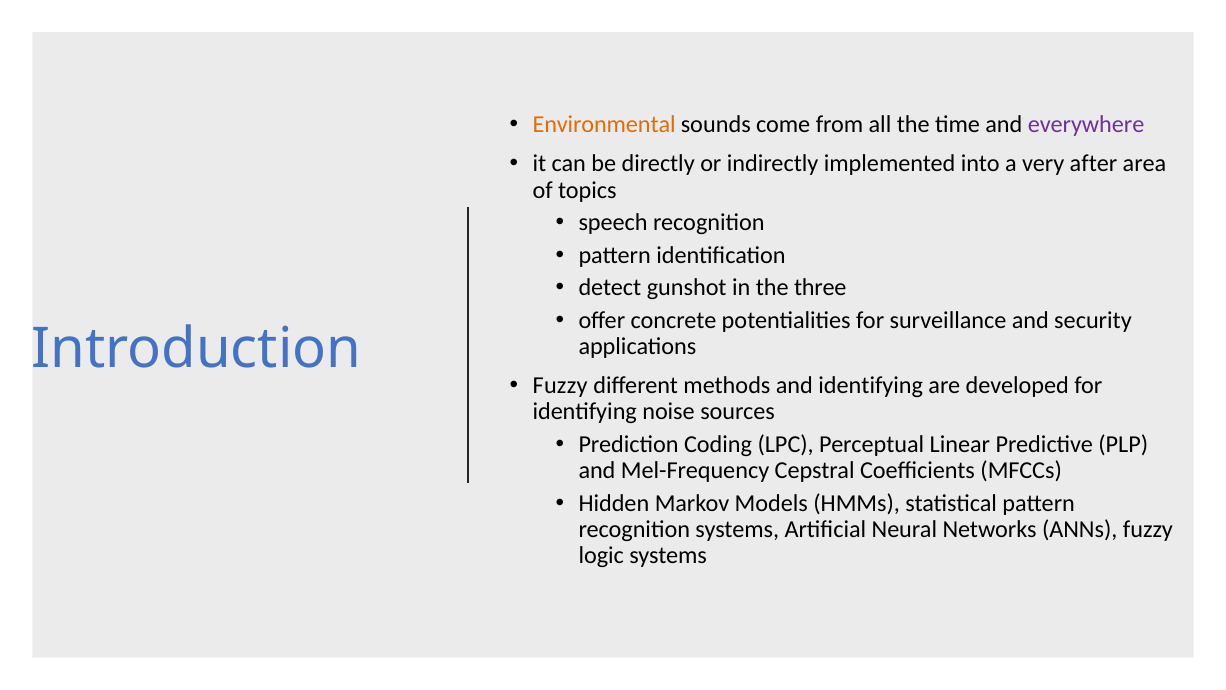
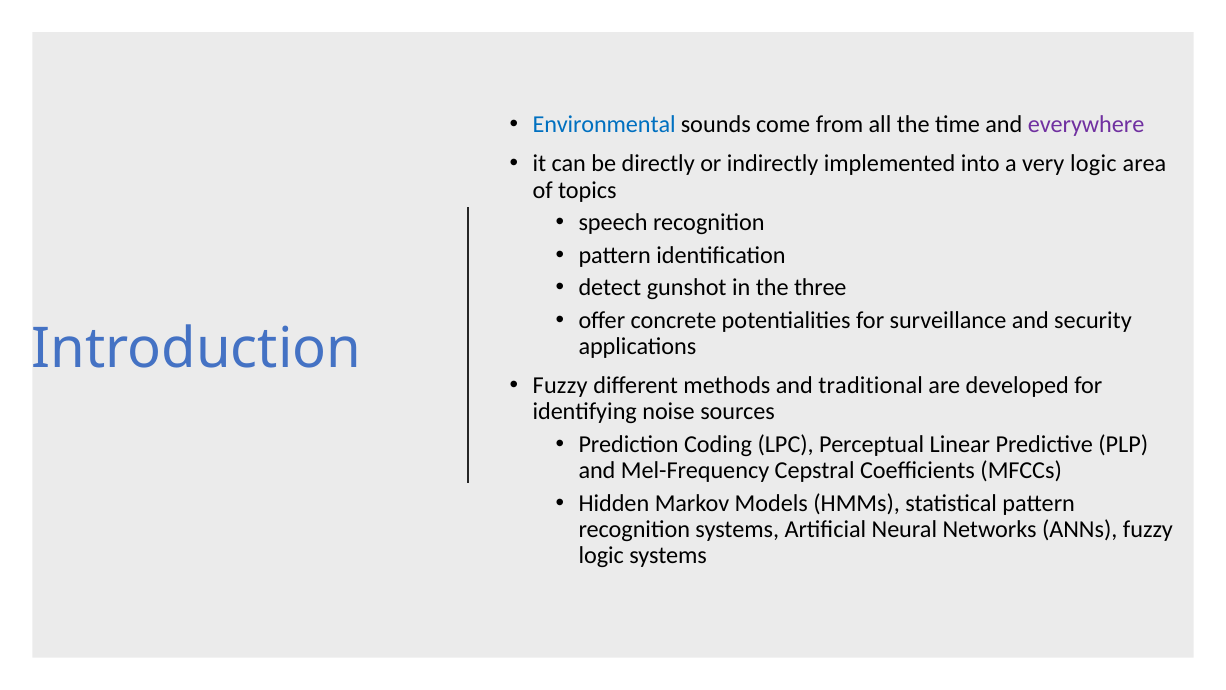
Environmental colour: orange -> blue
very after: after -> logic
and identifying: identifying -> traditional
